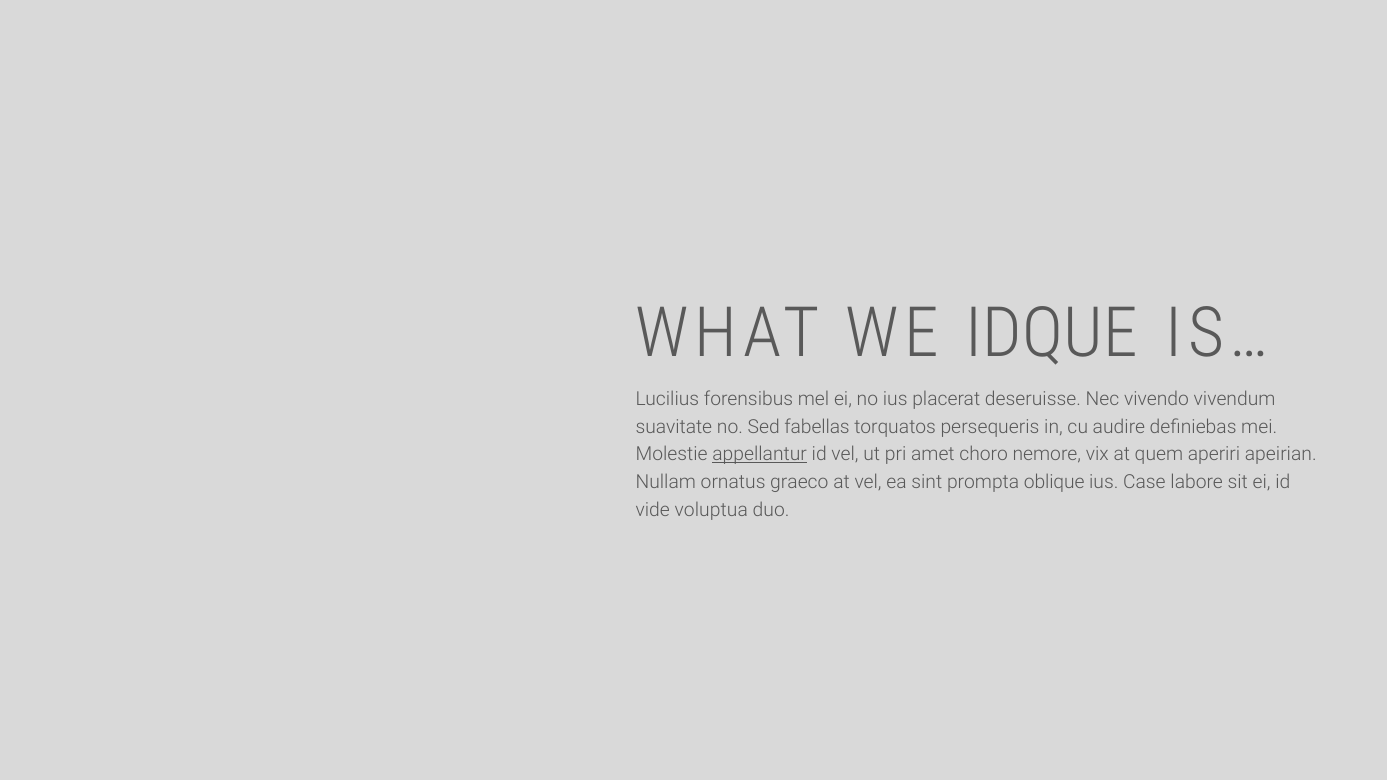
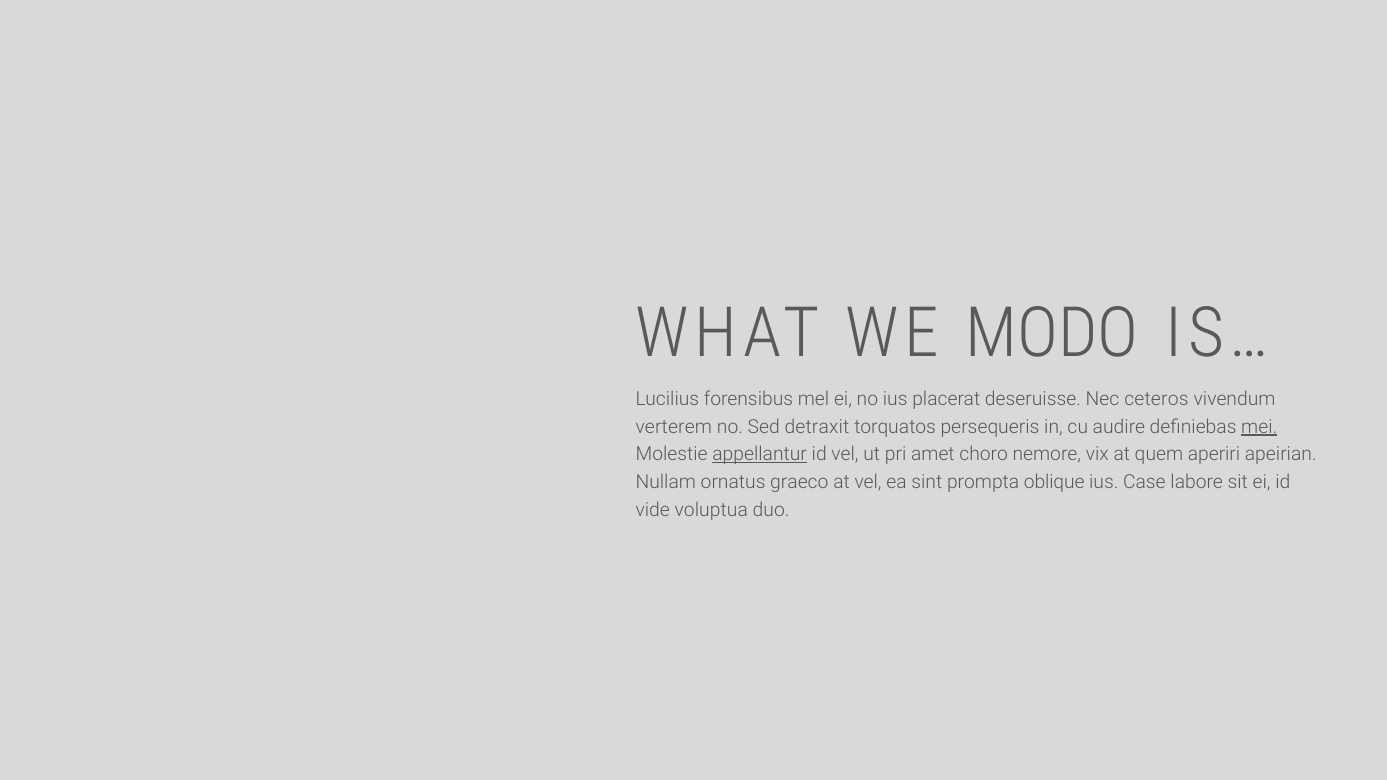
IDQUE: IDQUE -> MODO
vivendo: vivendo -> ceteros
suavitate: suavitate -> verterem
fabellas: fabellas -> detraxit
mei underline: none -> present
